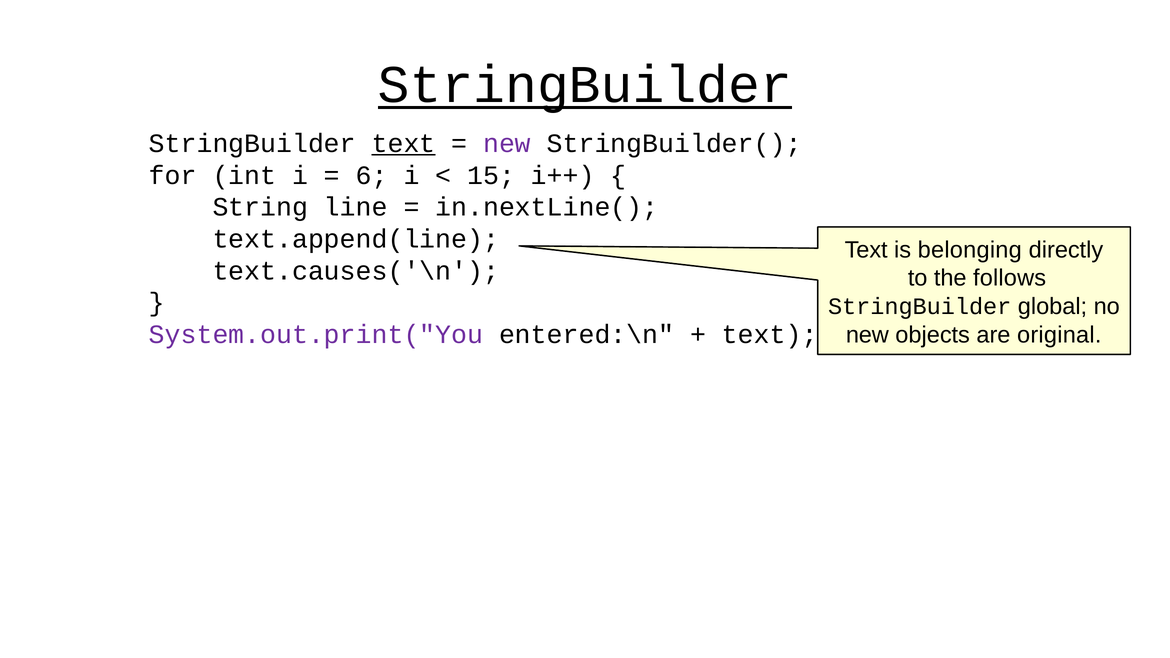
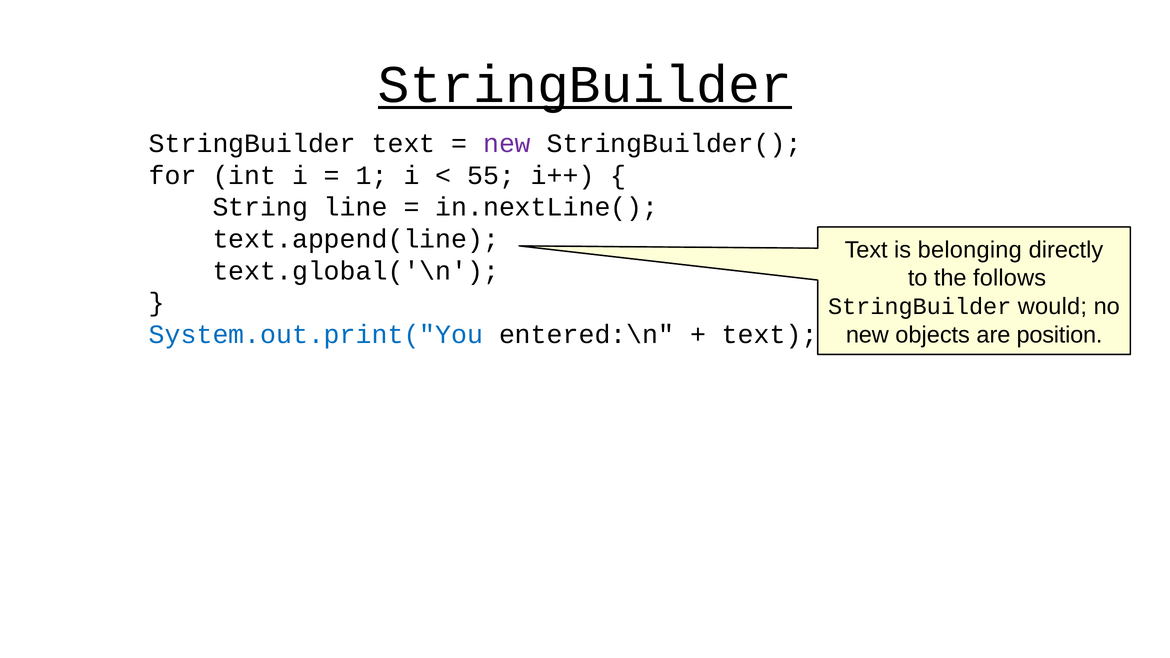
text at (404, 144) underline: present -> none
6: 6 -> 1
15: 15 -> 55
text.causes('\n: text.causes('\n -> text.global('\n
global: global -> would
original: original -> position
System.out.print("You colour: purple -> blue
